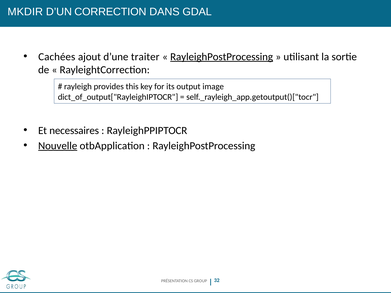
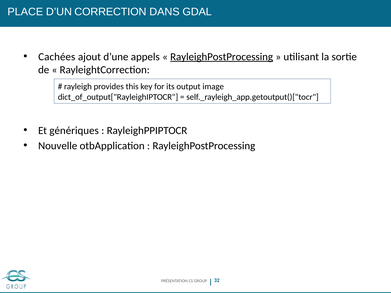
MKDIR: MKDIR -> PLACE
traiter: traiter -> appels
necessaires: necessaires -> génériques
Nouvelle underline: present -> none
